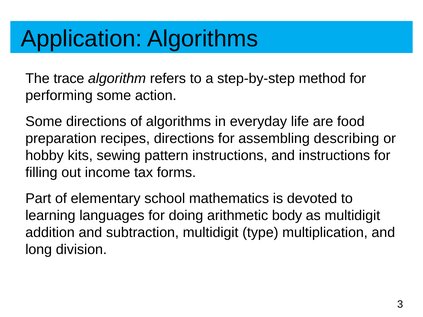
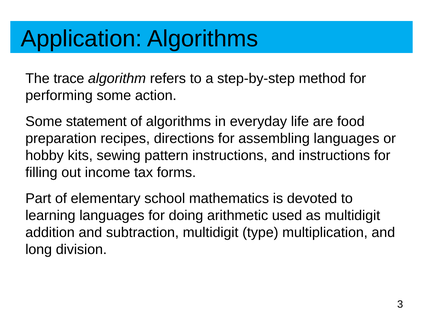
Some directions: directions -> statement
assembling describing: describing -> languages
body: body -> used
